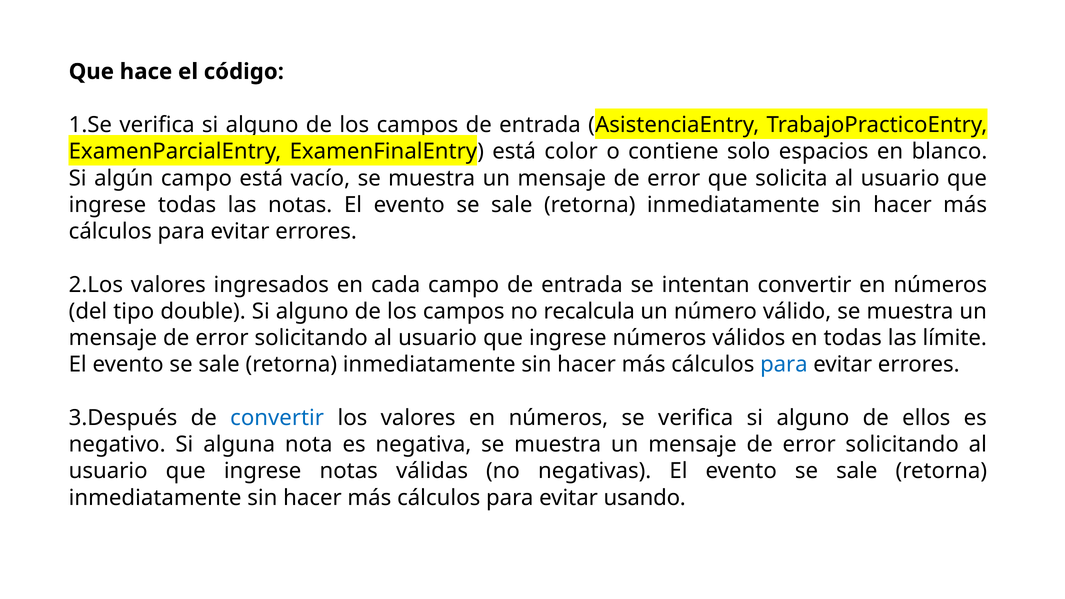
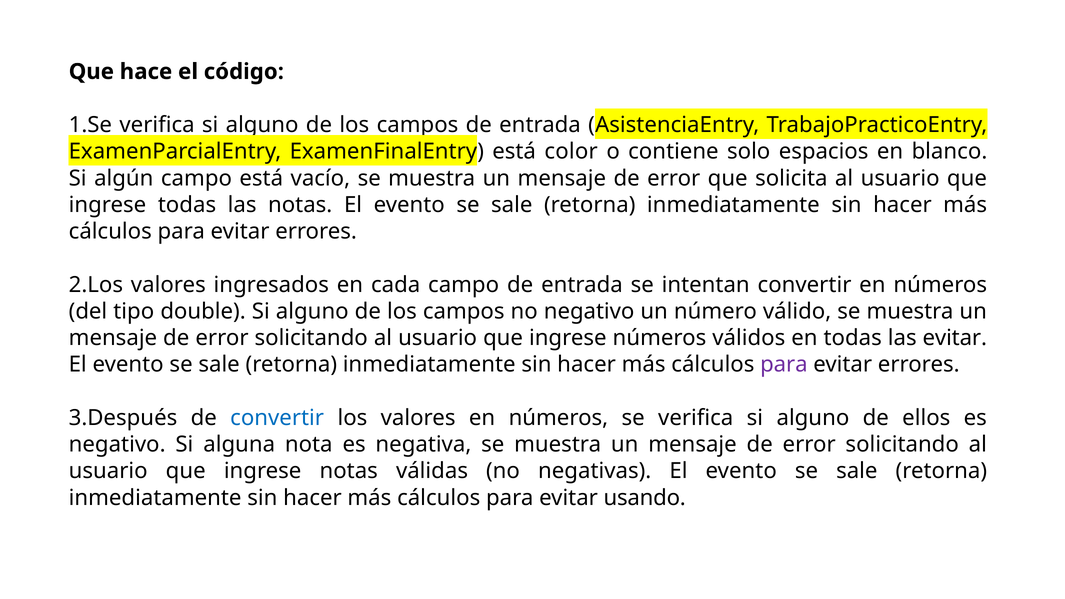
no recalcula: recalcula -> negativo
las límite: límite -> evitar
para at (784, 365) colour: blue -> purple
